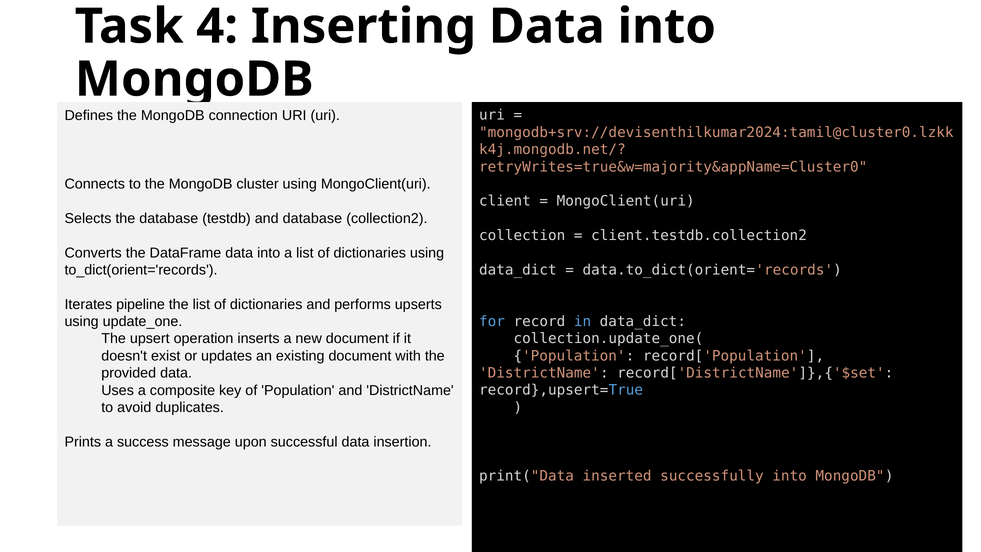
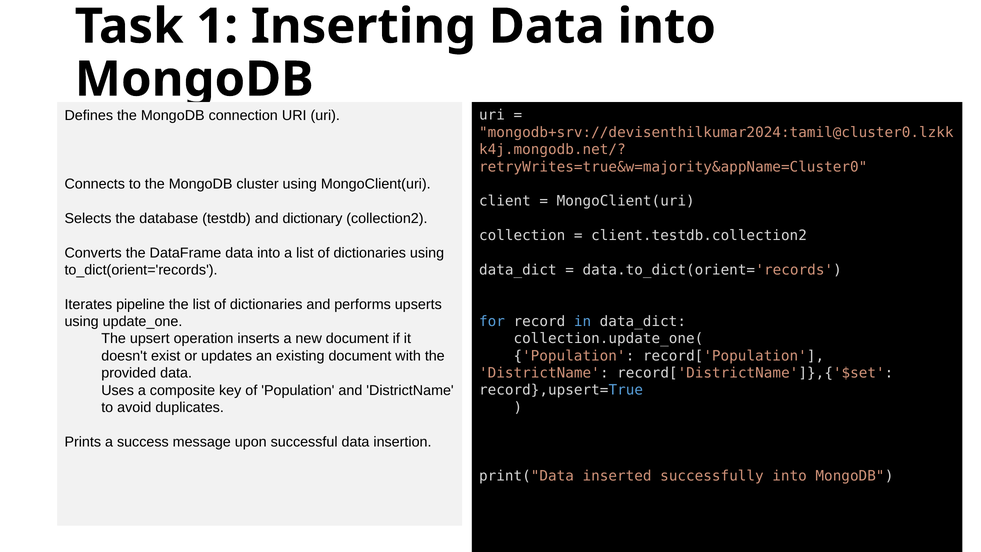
4: 4 -> 1
and database: database -> dictionary
